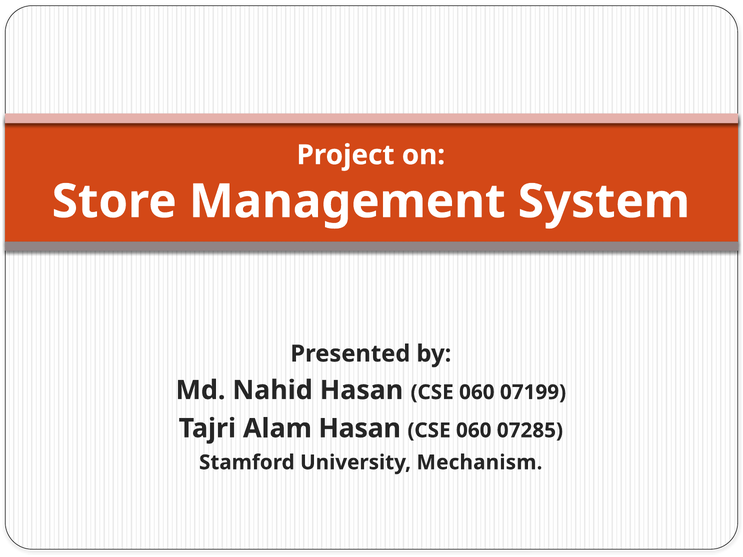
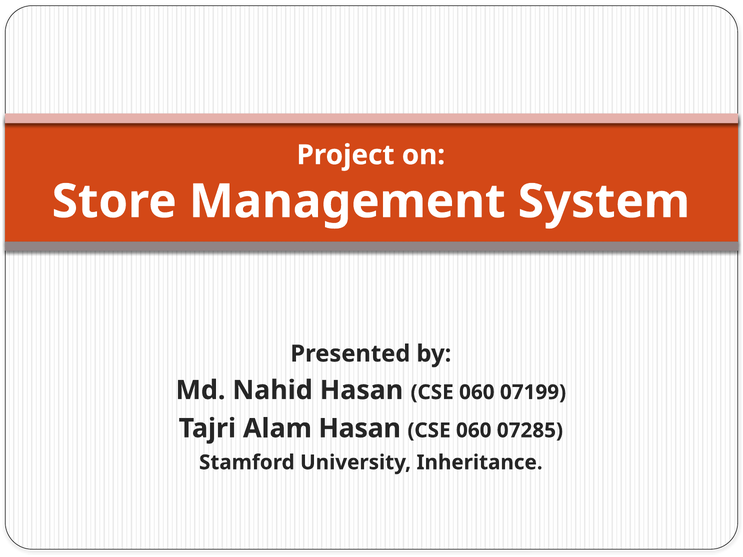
Mechanism: Mechanism -> Inheritance
